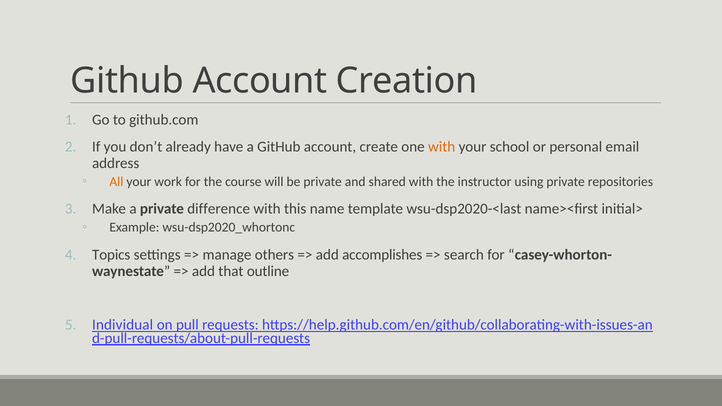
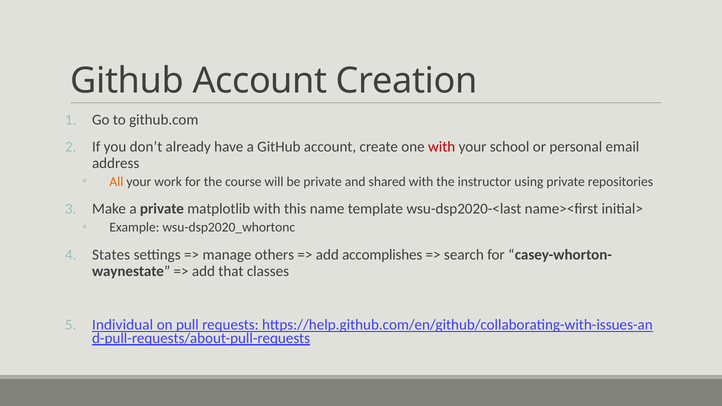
with at (442, 147) colour: orange -> red
difference: difference -> matplotlib
Topics: Topics -> States
outline: outline -> classes
